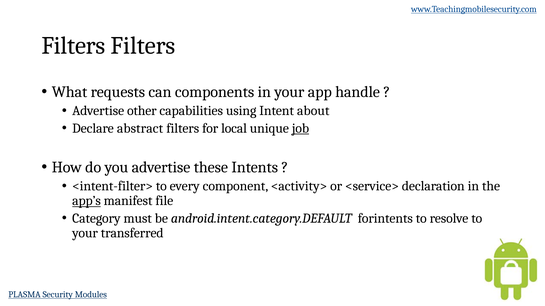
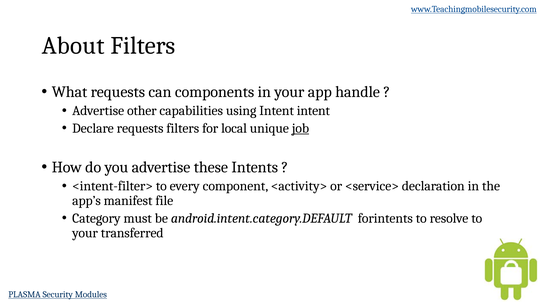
Filters at (73, 46): Filters -> About
Intent about: about -> intent
Declare abstract: abstract -> requests
app’s underline: present -> none
